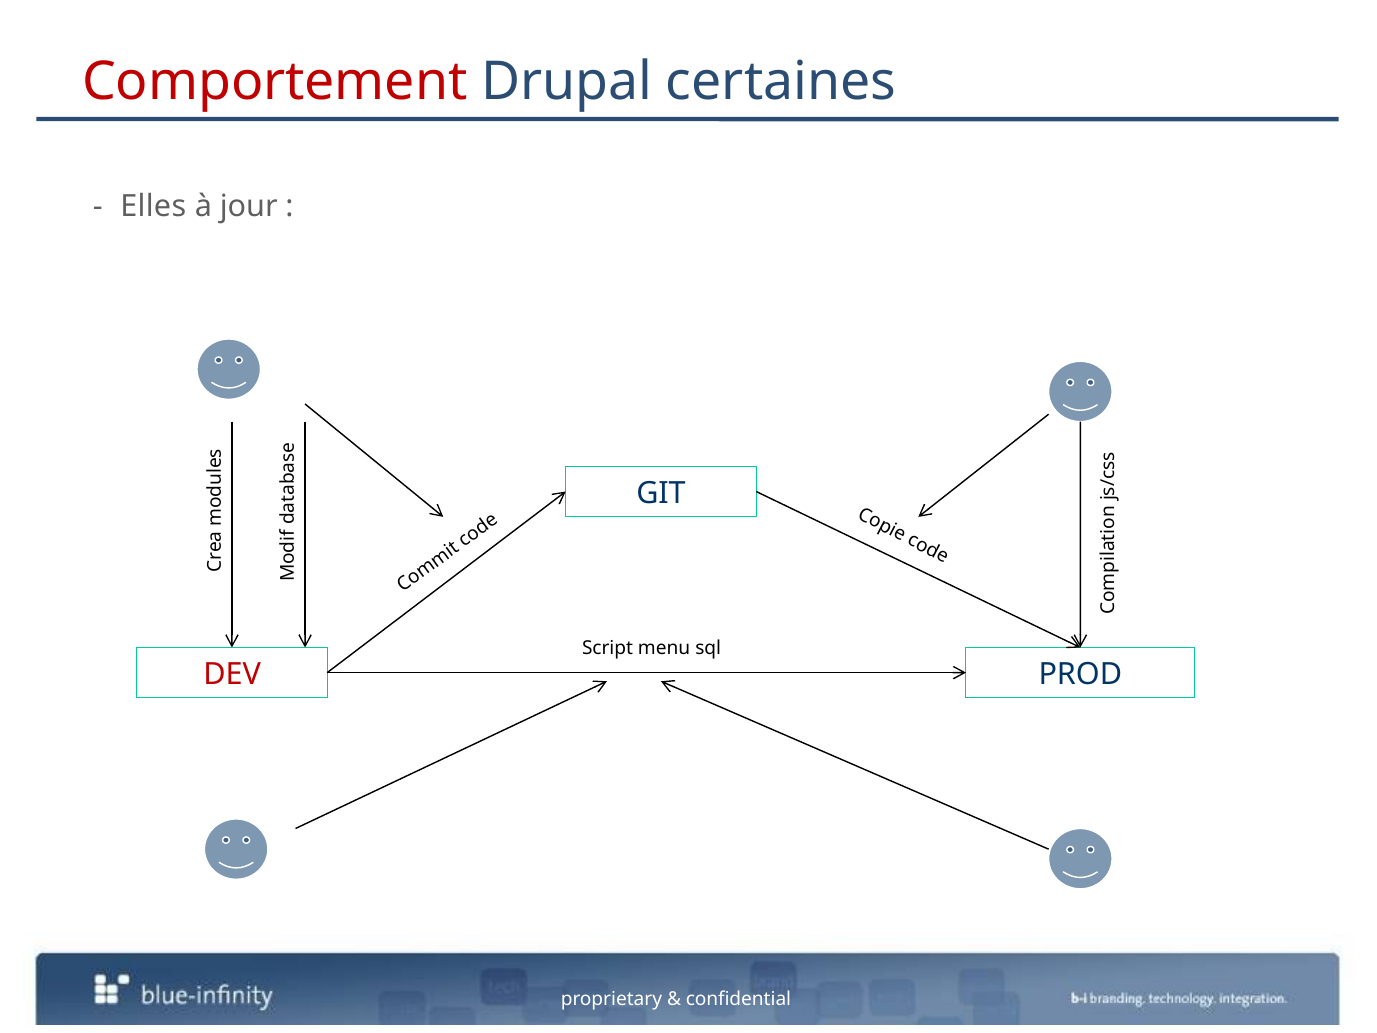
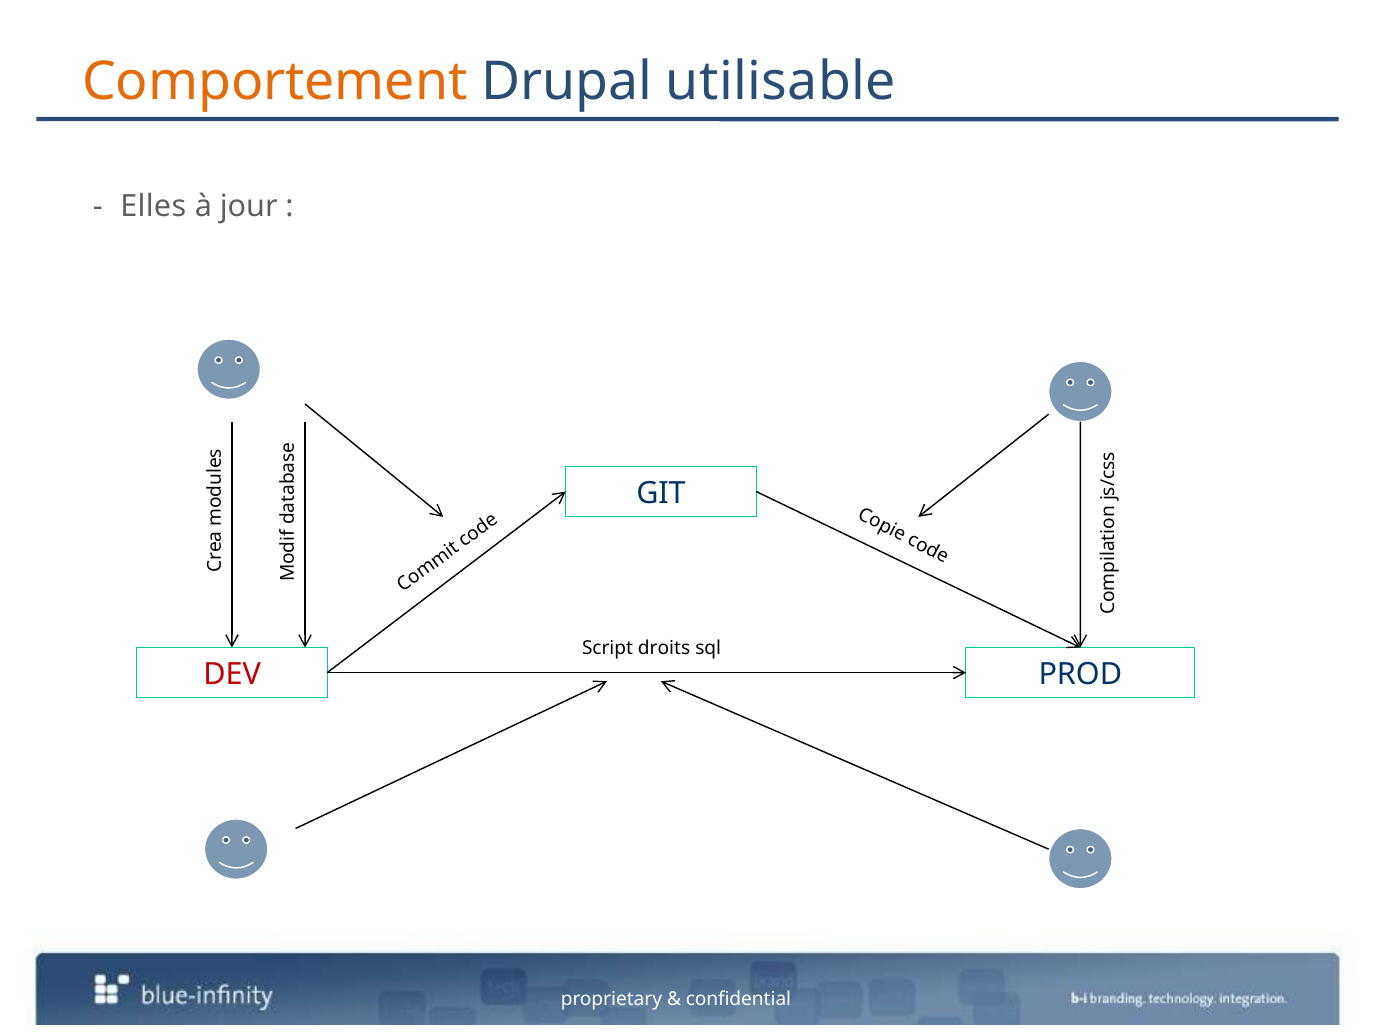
Comportement colour: red -> orange
certaines: certaines -> utilisable
menu: menu -> droits
